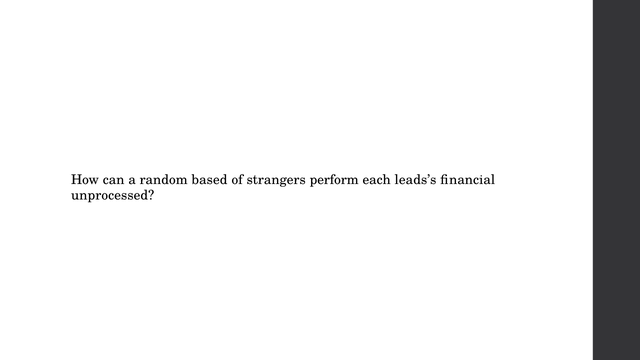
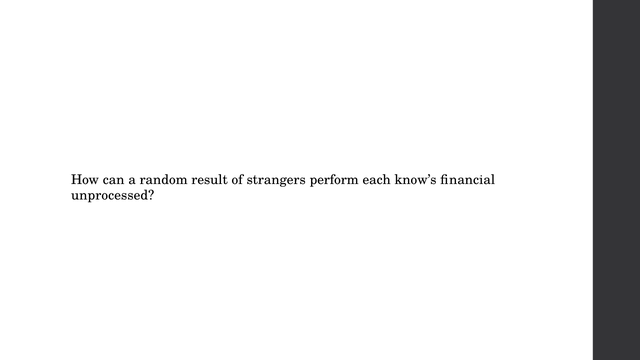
based: based -> result
leads’s: leads’s -> know’s
